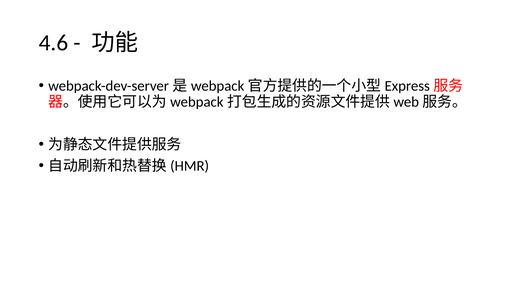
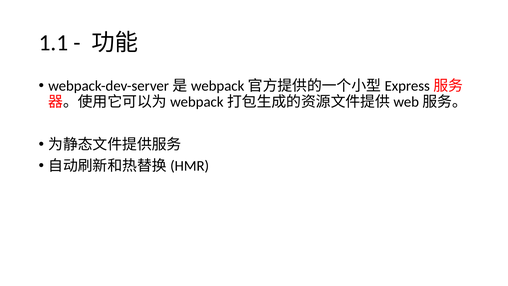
4.6: 4.6 -> 1.1
